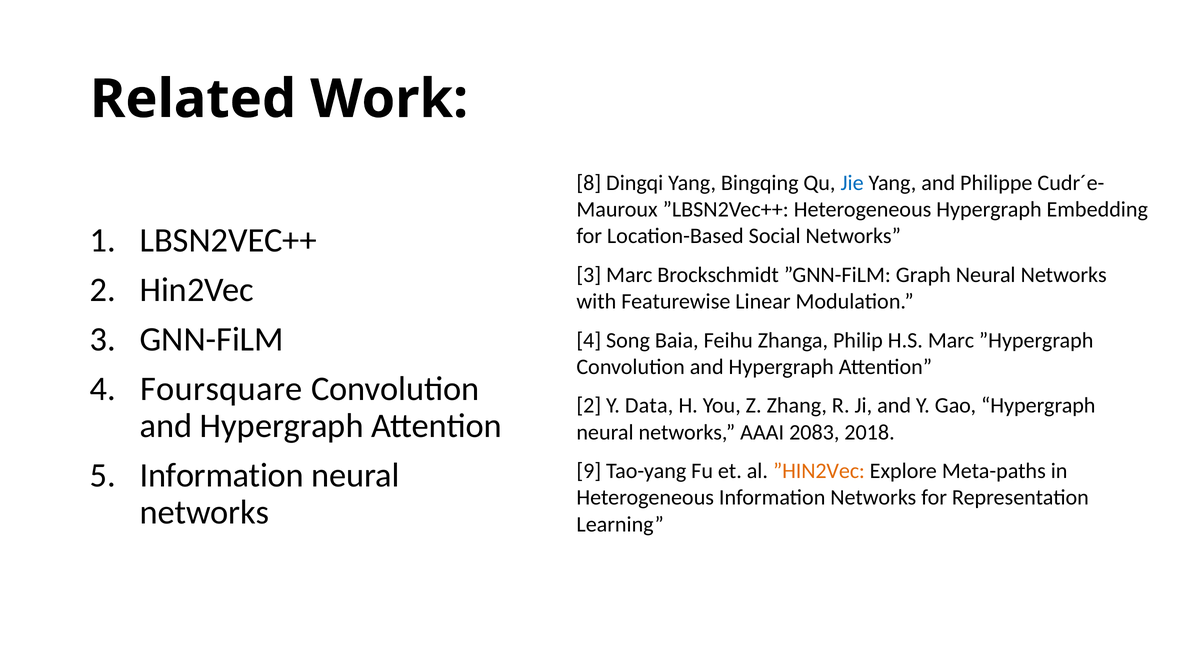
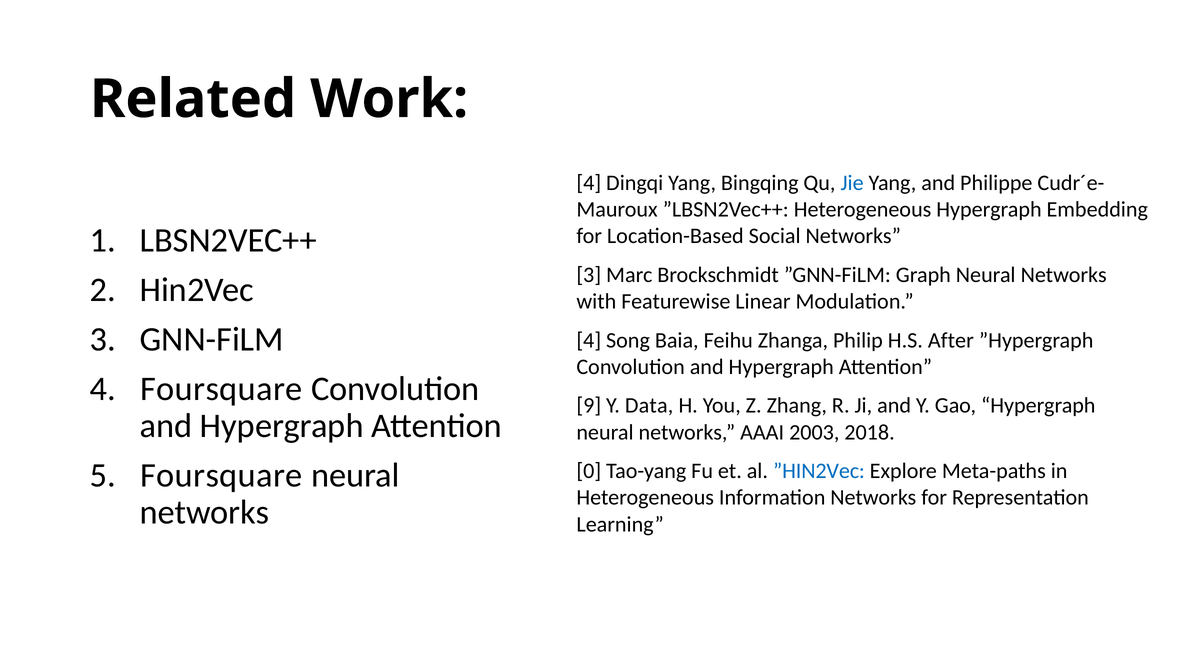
8 at (589, 183): 8 -> 4
H.S Marc: Marc -> After
2 at (589, 406): 2 -> 9
2083: 2083 -> 2003
5 Information: Information -> Foursquare
9: 9 -> 0
”HIN2Vec colour: orange -> blue
